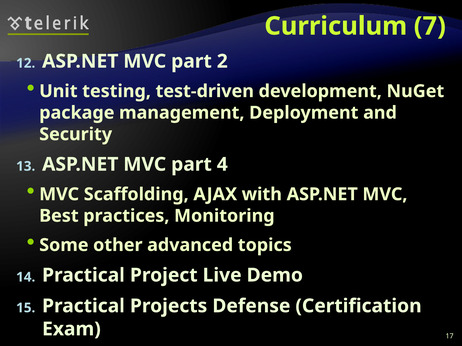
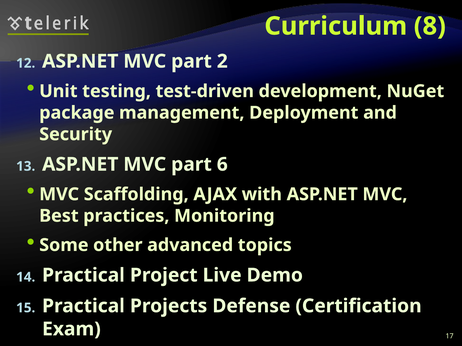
7: 7 -> 8
4: 4 -> 6
